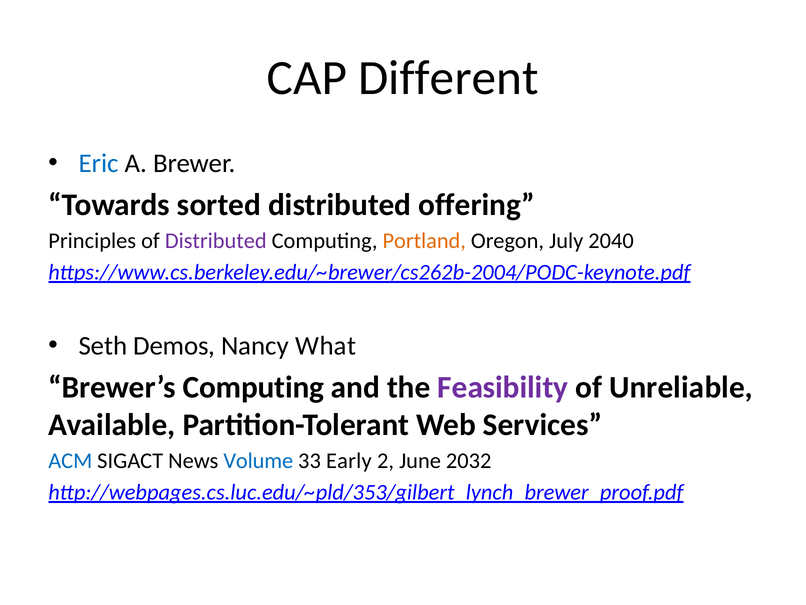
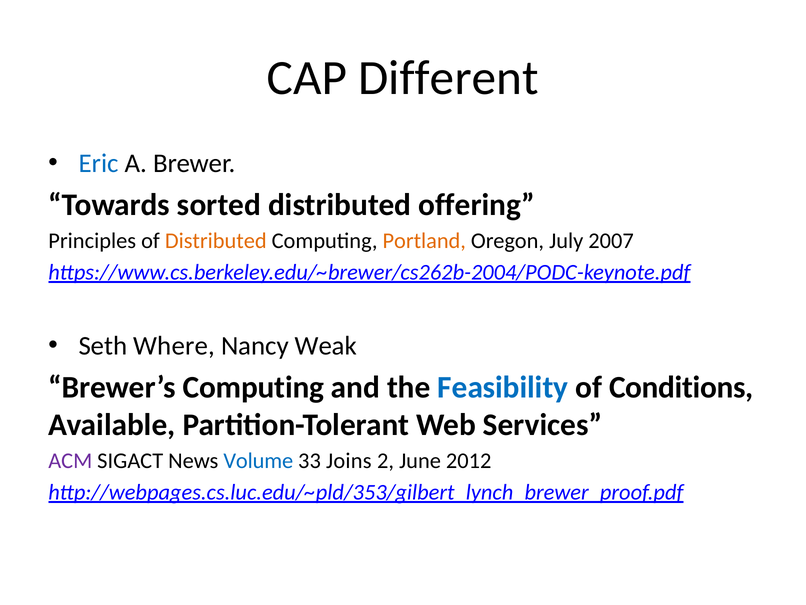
Distributed at (216, 241) colour: purple -> orange
2040: 2040 -> 2007
Demos: Demos -> Where
What: What -> Weak
Feasibility colour: purple -> blue
Unreliable: Unreliable -> Conditions
ACM colour: blue -> purple
Early: Early -> Joins
2032: 2032 -> 2012
